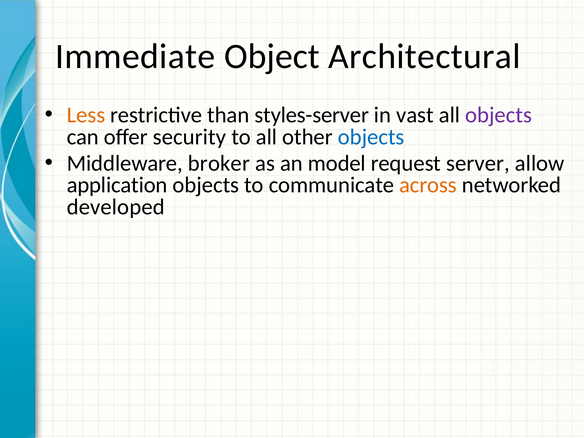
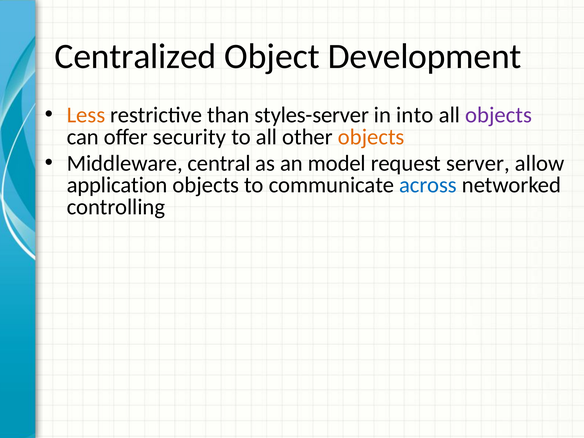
Immediate: Immediate -> Centralized
Architectural: Architectural -> Development
vast: vast -> into
objects at (371, 137) colour: blue -> orange
broker: broker -> central
across colour: orange -> blue
developed: developed -> controlling
